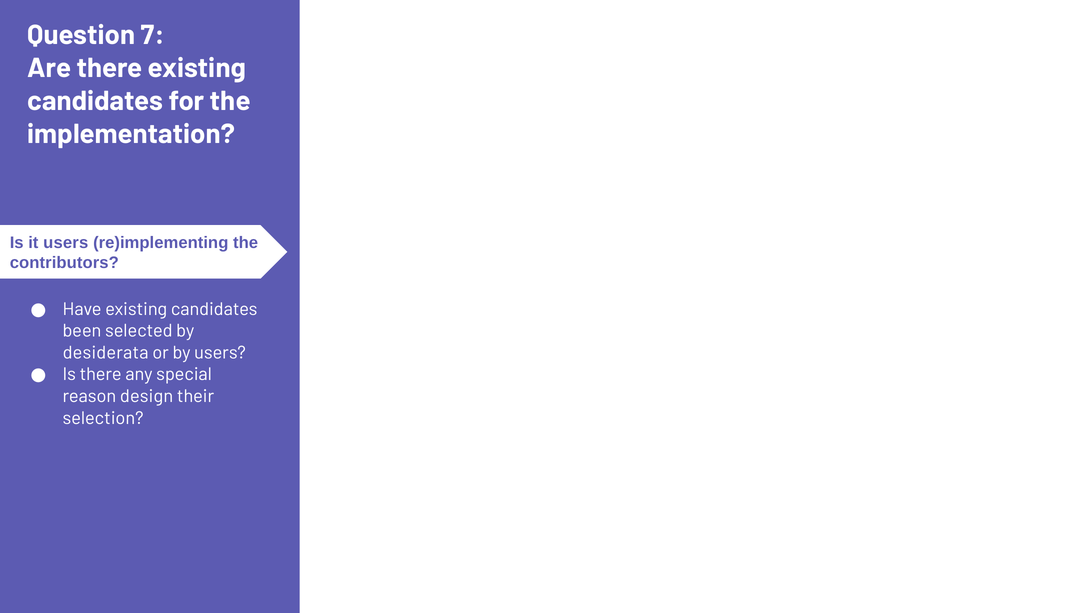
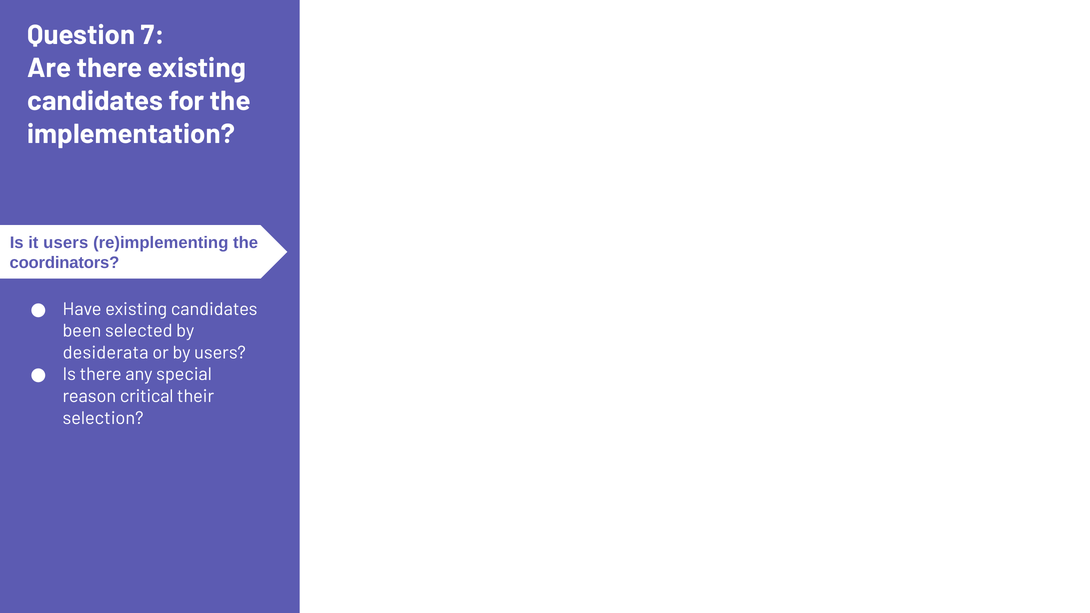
contributors: contributors -> coordinators
design: design -> critical
